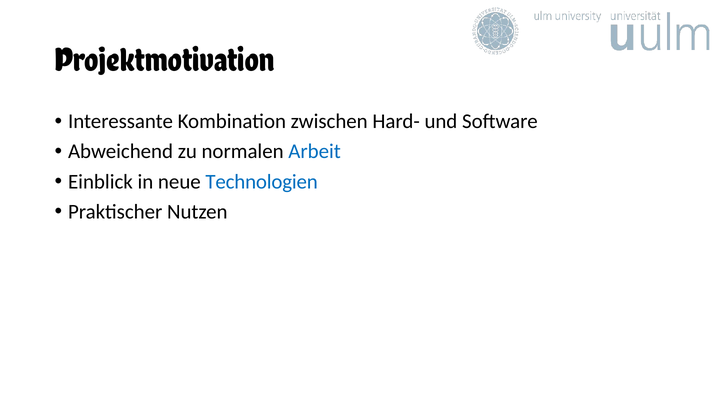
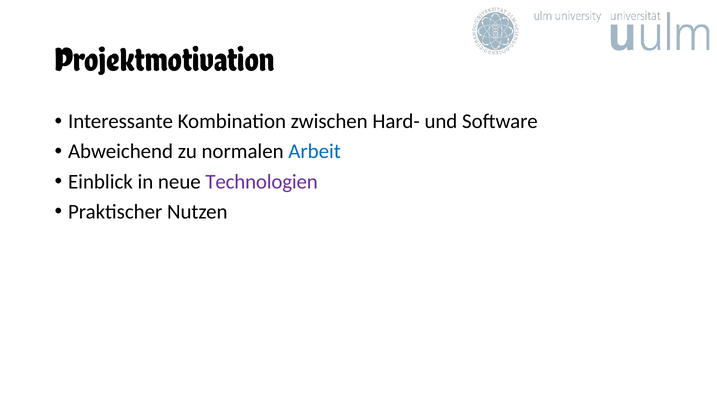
Technologien colour: blue -> purple
